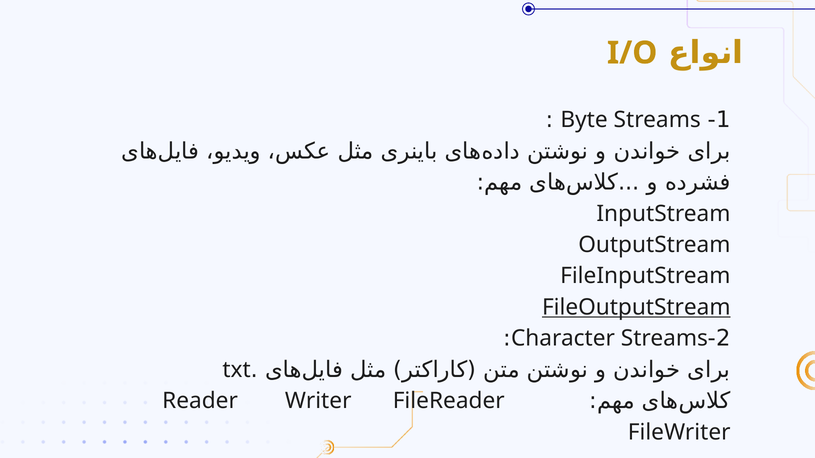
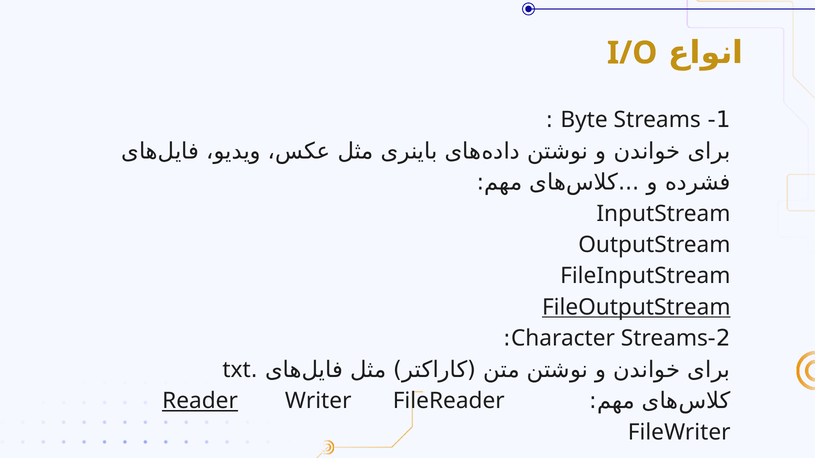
Reader underline: none -> present
